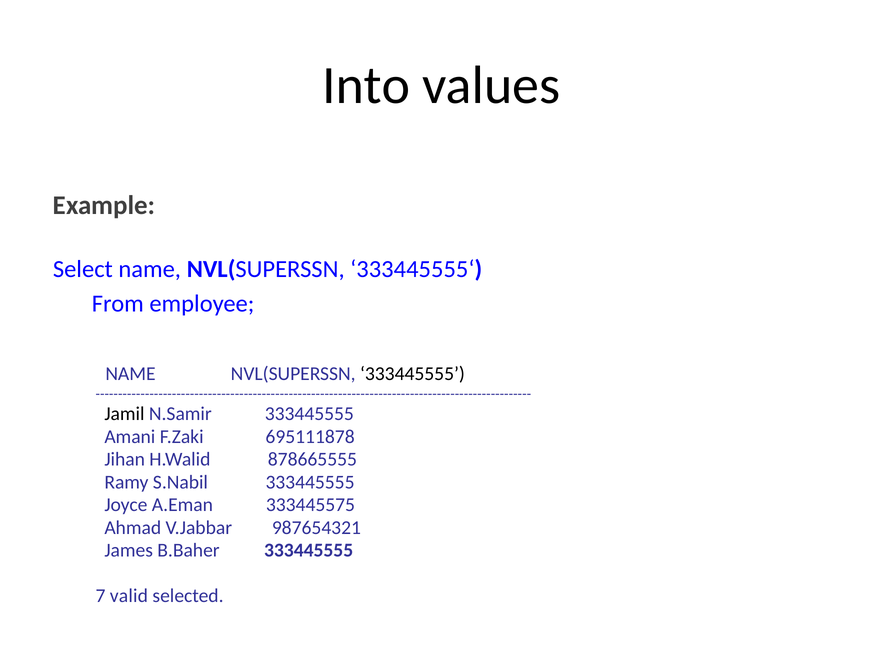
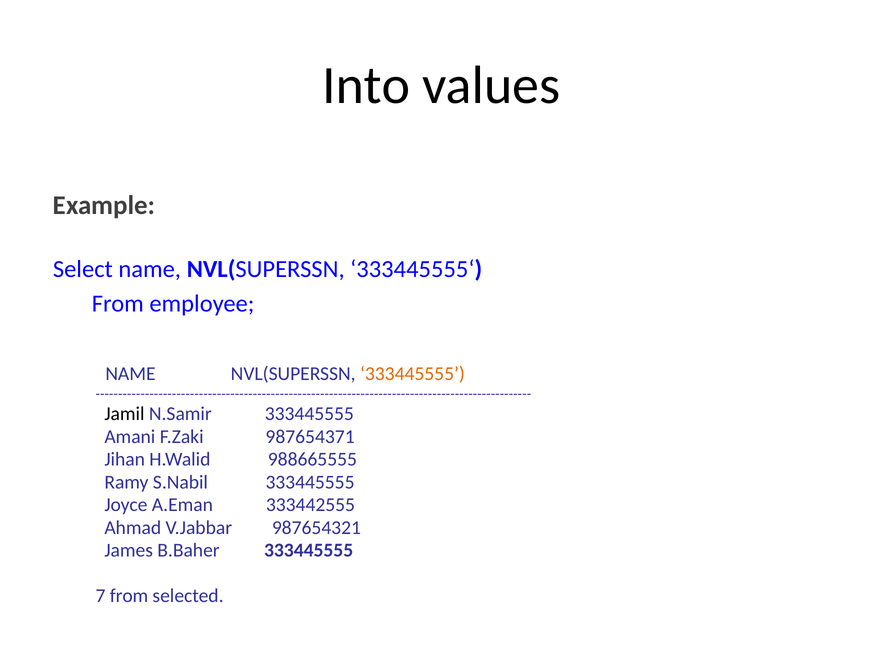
333445555 at (412, 374) colour: black -> orange
695111878: 695111878 -> 987654371
878665555: 878665555 -> 988665555
333445575: 333445575 -> 333442555
7 valid: valid -> from
